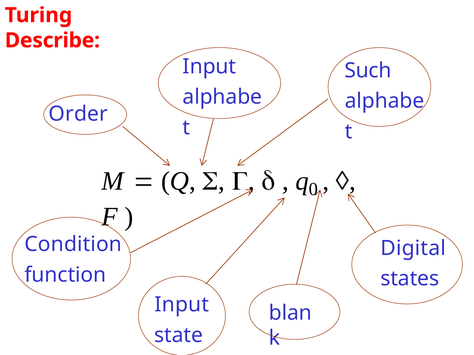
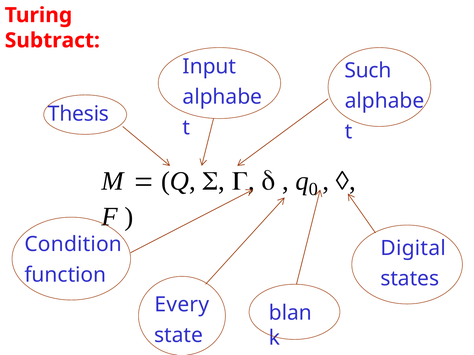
Describe: Describe -> Subtract
Order: Order -> Thesis
Input at (182, 305): Input -> Every
